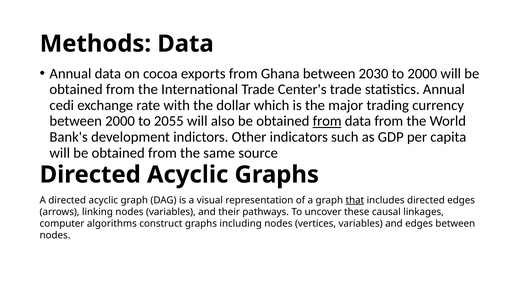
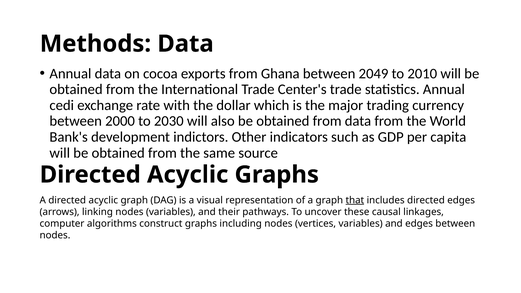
2030: 2030 -> 2049
to 2000: 2000 -> 2010
2055: 2055 -> 2030
from at (327, 121) underline: present -> none
